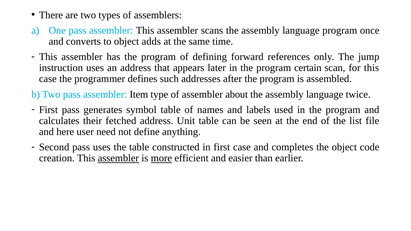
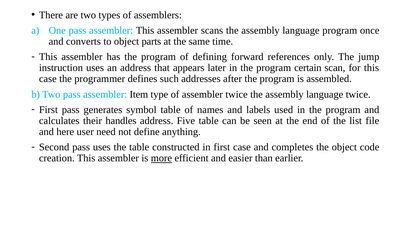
adds: adds -> parts
assembler about: about -> twice
fetched: fetched -> handles
Unit: Unit -> Five
assembler at (118, 158) underline: present -> none
